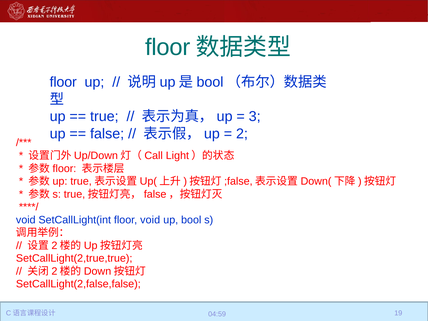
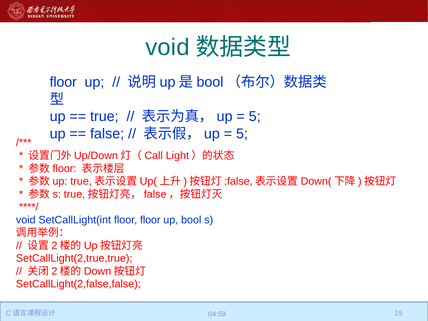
floor at (168, 47): floor -> void
3 at (255, 117): 3 -> 5
2 at (242, 134): 2 -> 5
floor void: void -> floor
